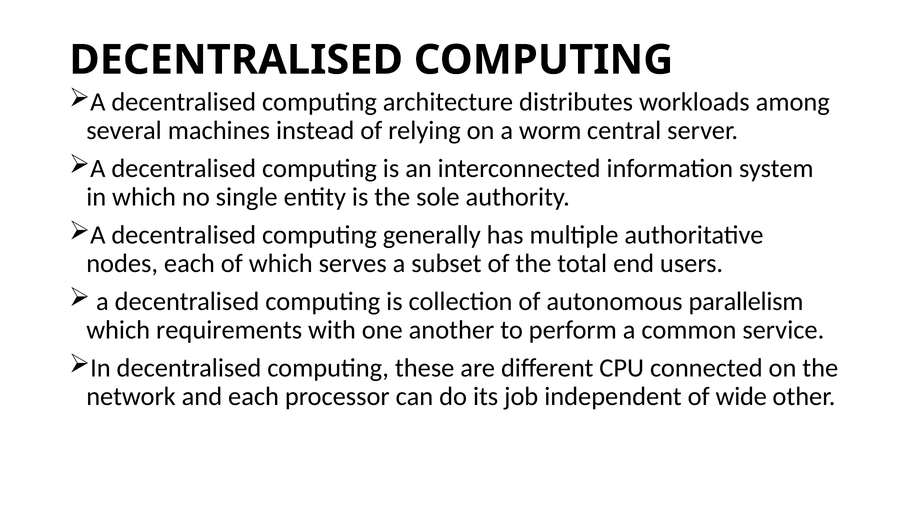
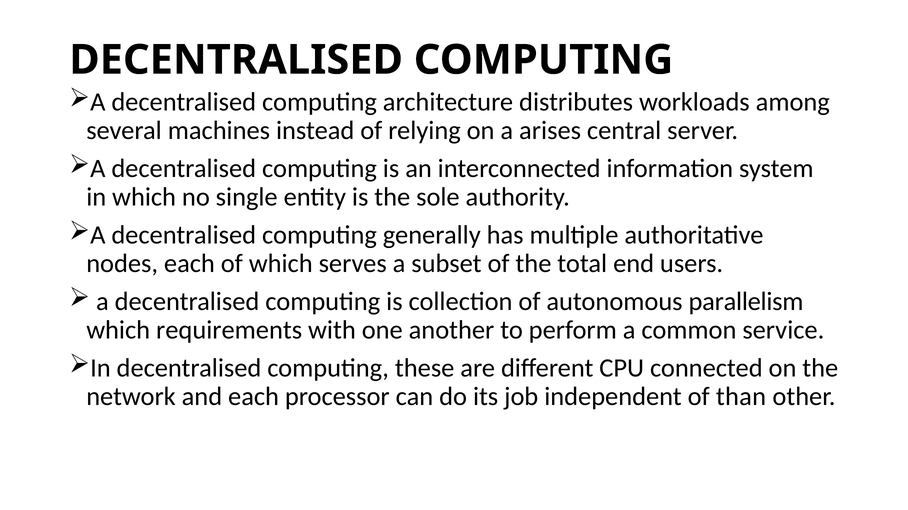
worm: worm -> arises
wide: wide -> than
